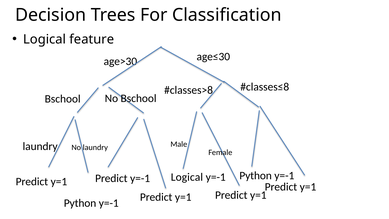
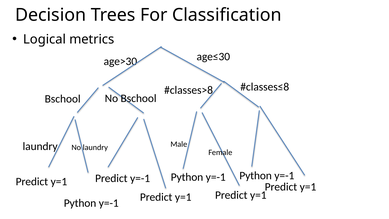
feature: feature -> metrics
Logical at (187, 177): Logical -> Python
